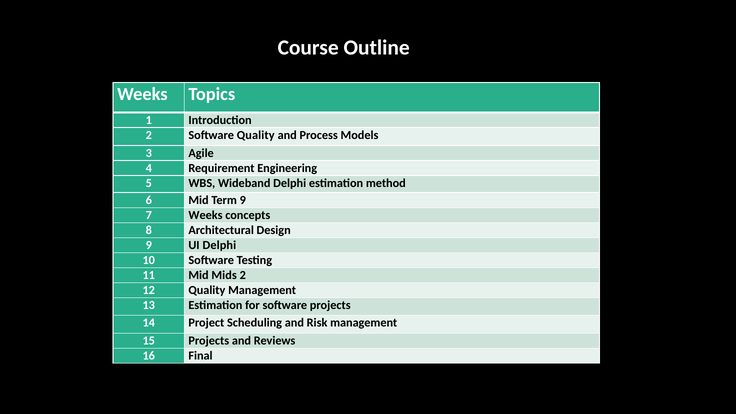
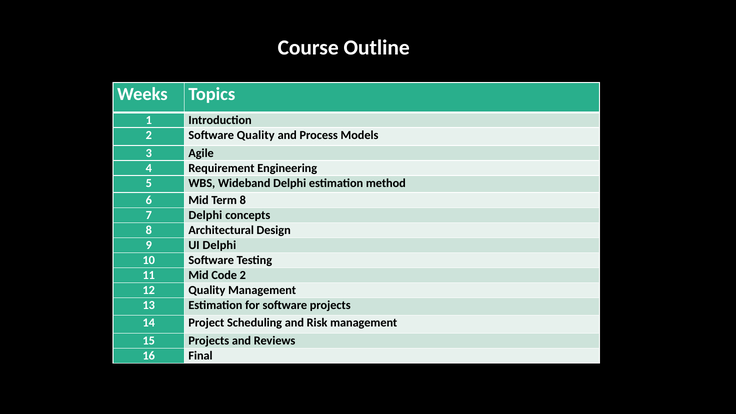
Term 9: 9 -> 8
7 Weeks: Weeks -> Delphi
Mids: Mids -> Code
